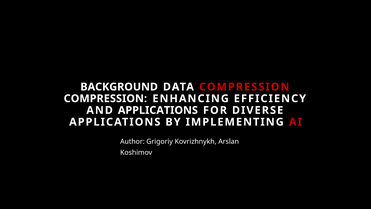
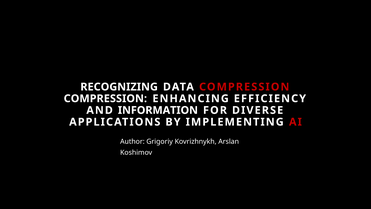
BACKGROUND: BACKGROUND -> RECOGNIZING
AND APPLICATIONS: APPLICATIONS -> INFORMATION
